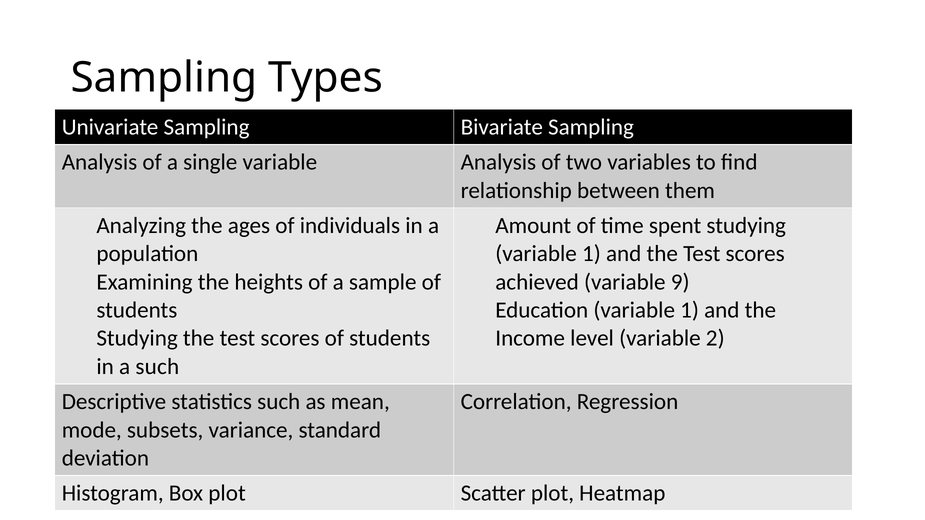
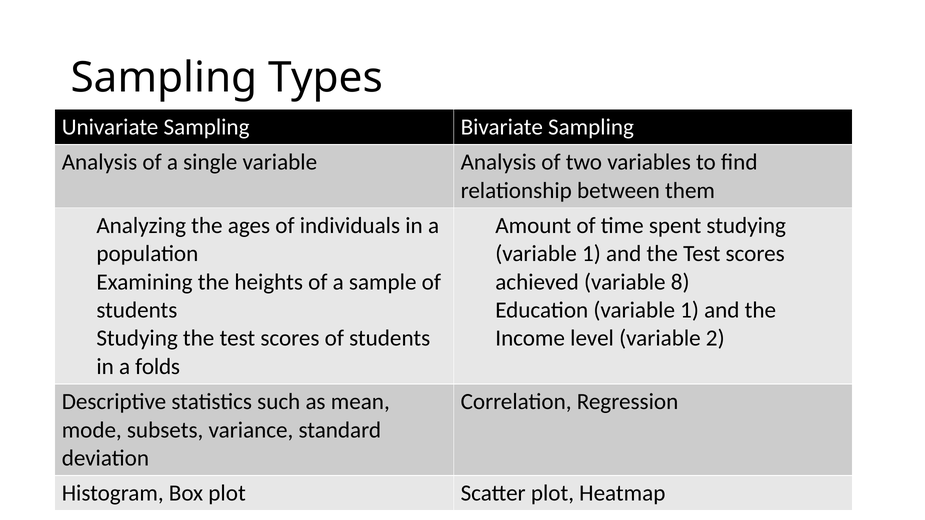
9: 9 -> 8
a such: such -> folds
